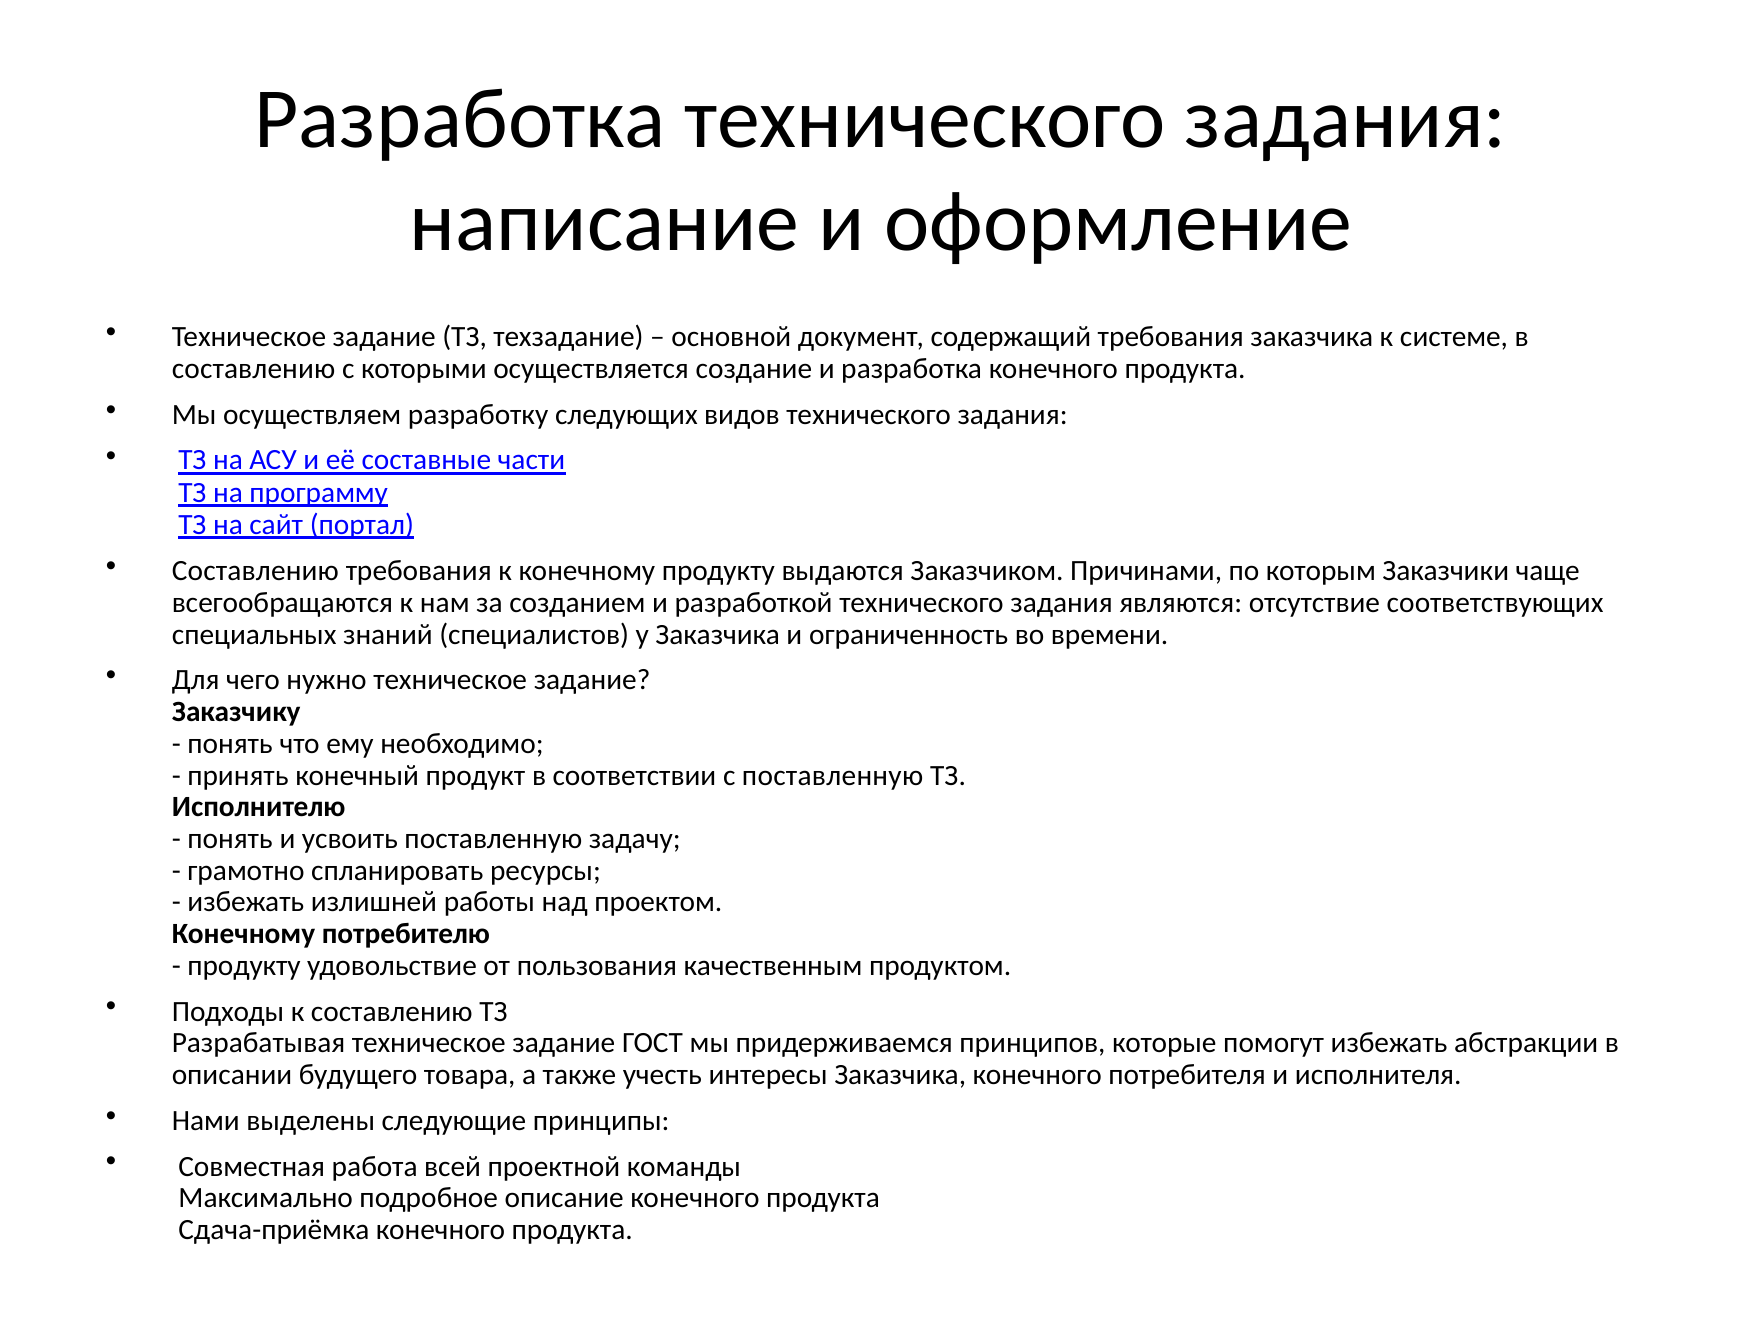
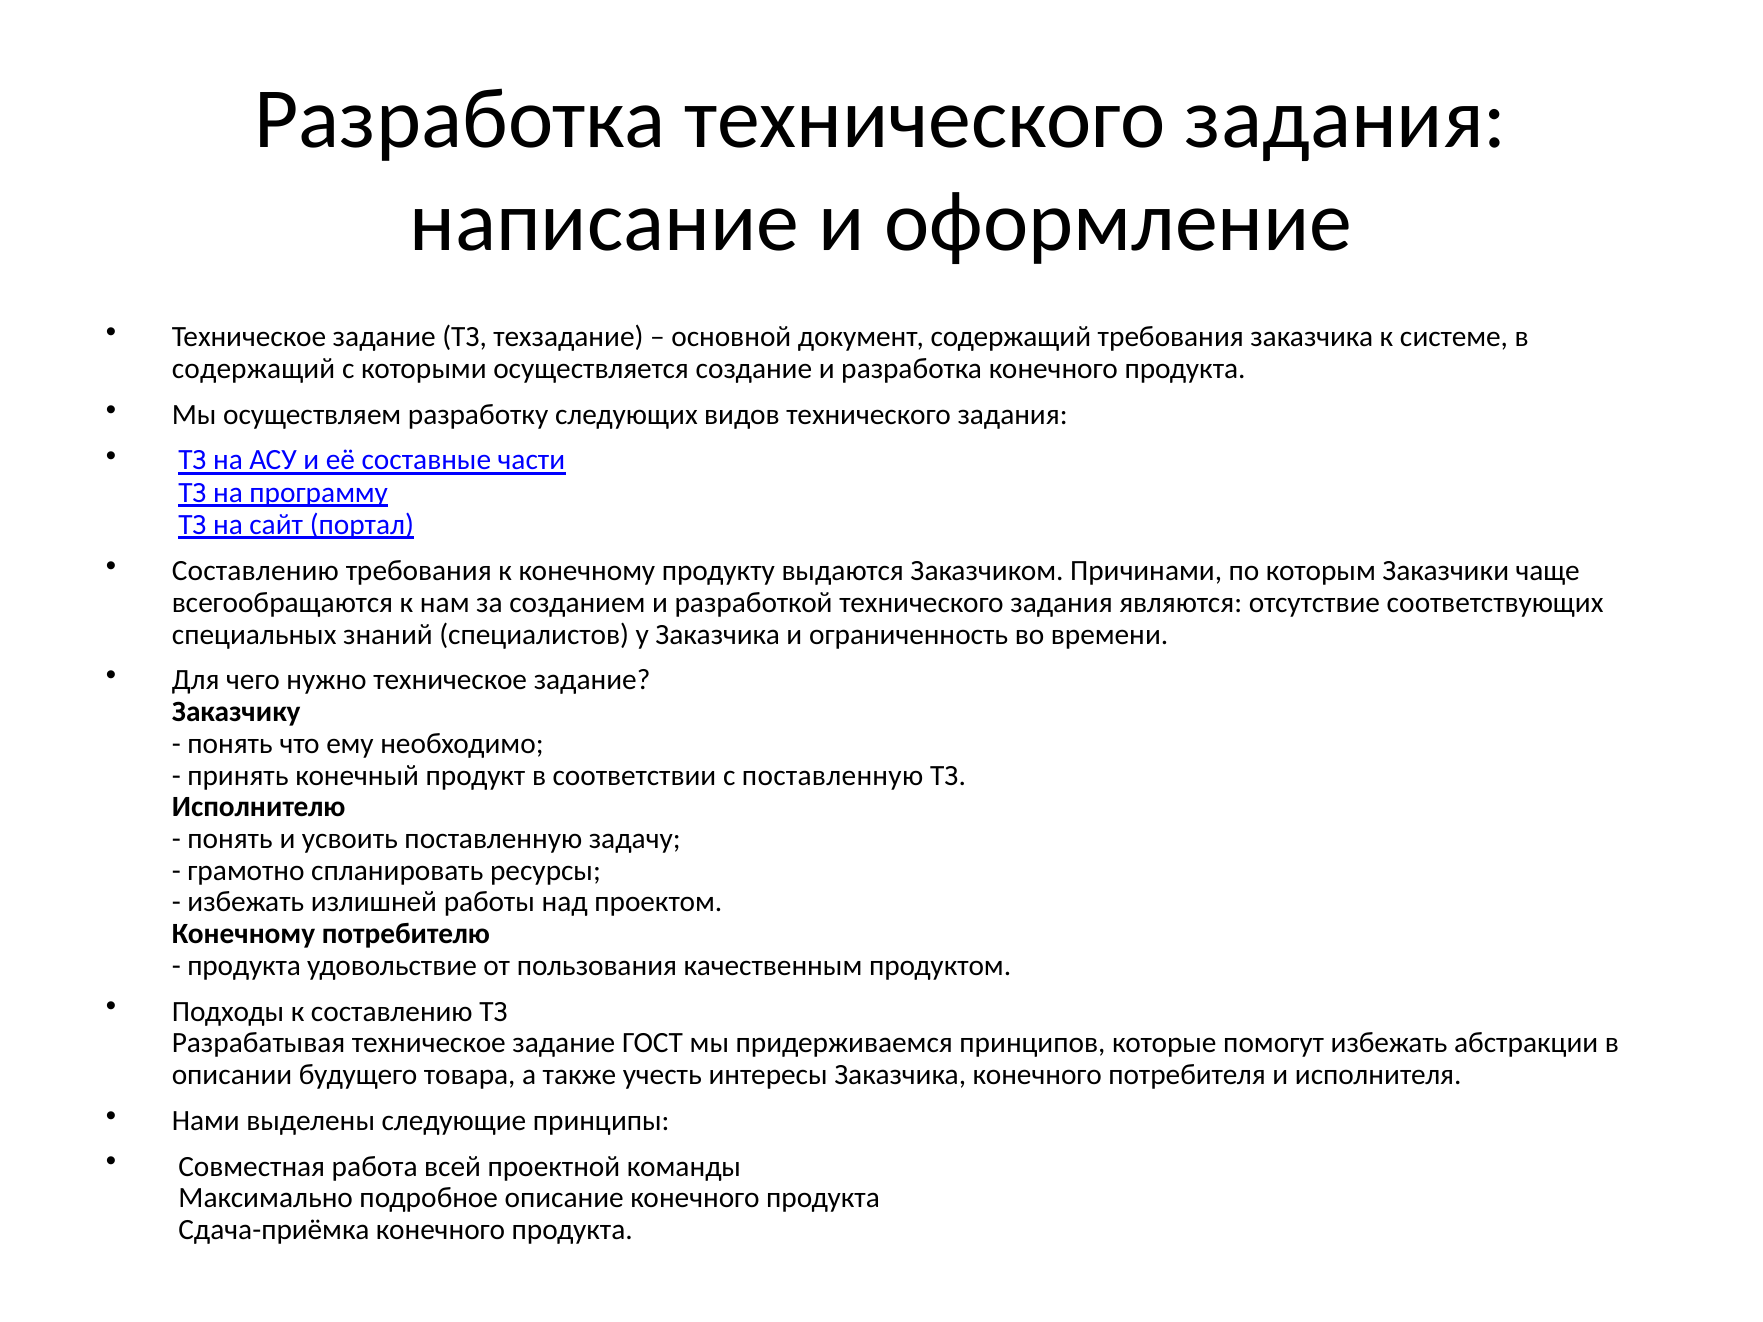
составлению at (254, 369): составлению -> содержащий
продукту at (244, 966): продукту -> продукта
